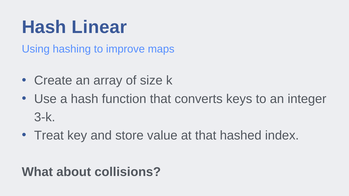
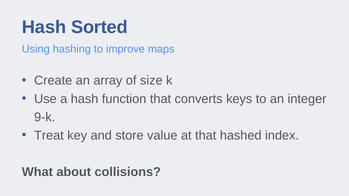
Linear: Linear -> Sorted
3-k: 3-k -> 9-k
